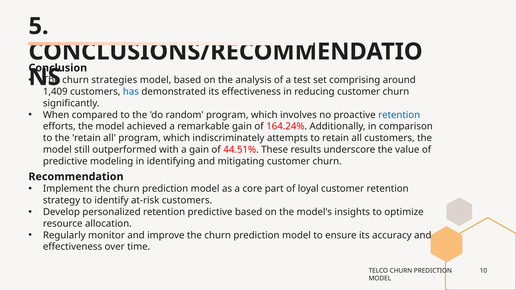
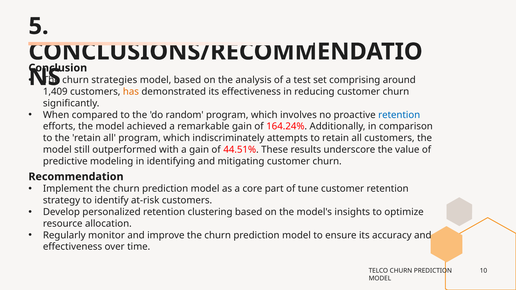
has colour: blue -> orange
loyal: loyal -> tune
retention predictive: predictive -> clustering
